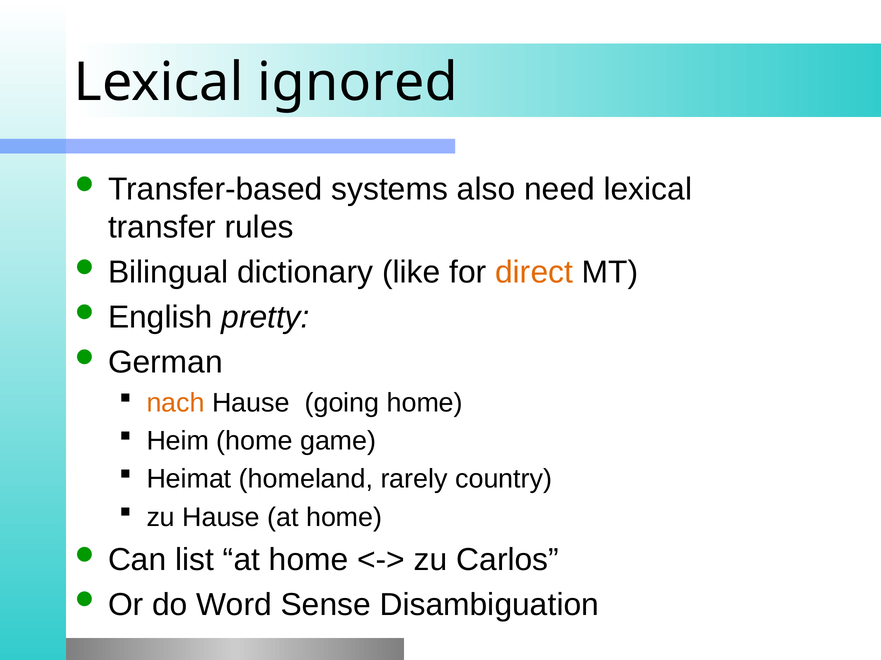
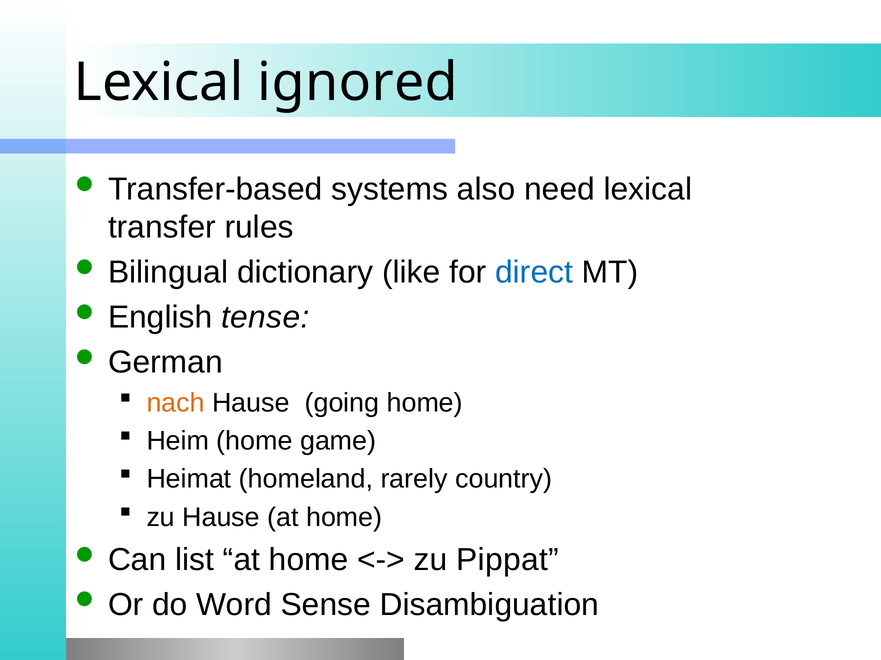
direct colour: orange -> blue
pretty: pretty -> tense
Carlos: Carlos -> Pippat
